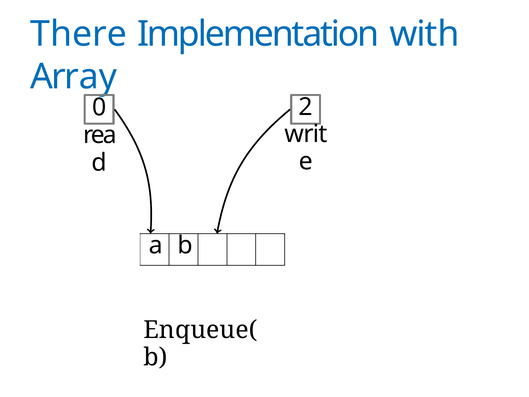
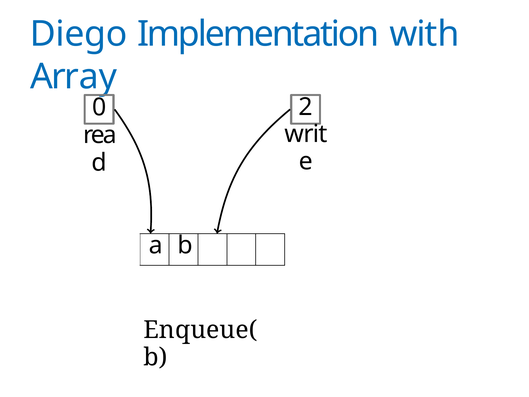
There: There -> Diego
